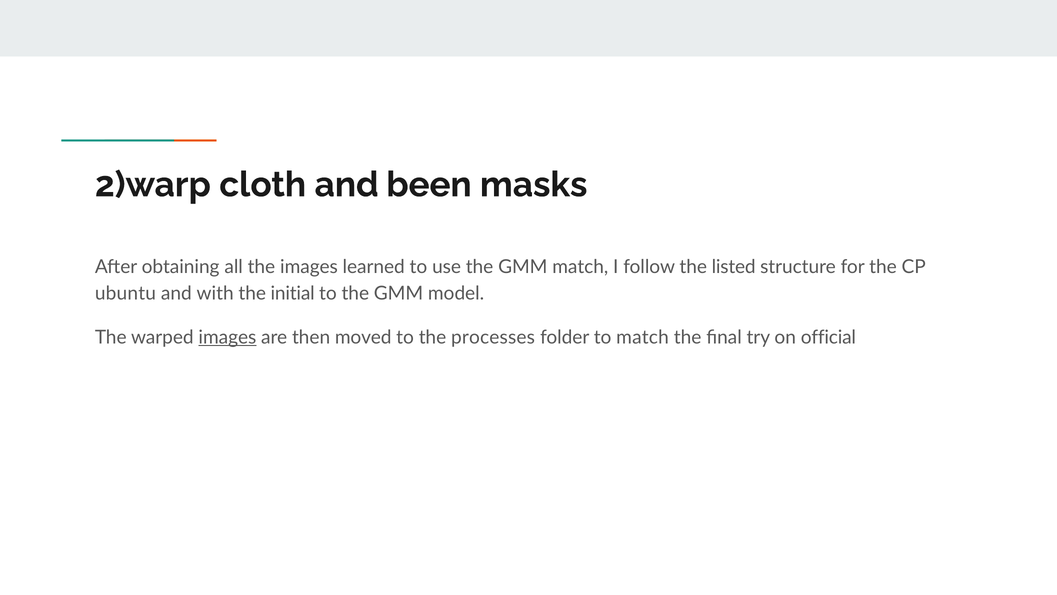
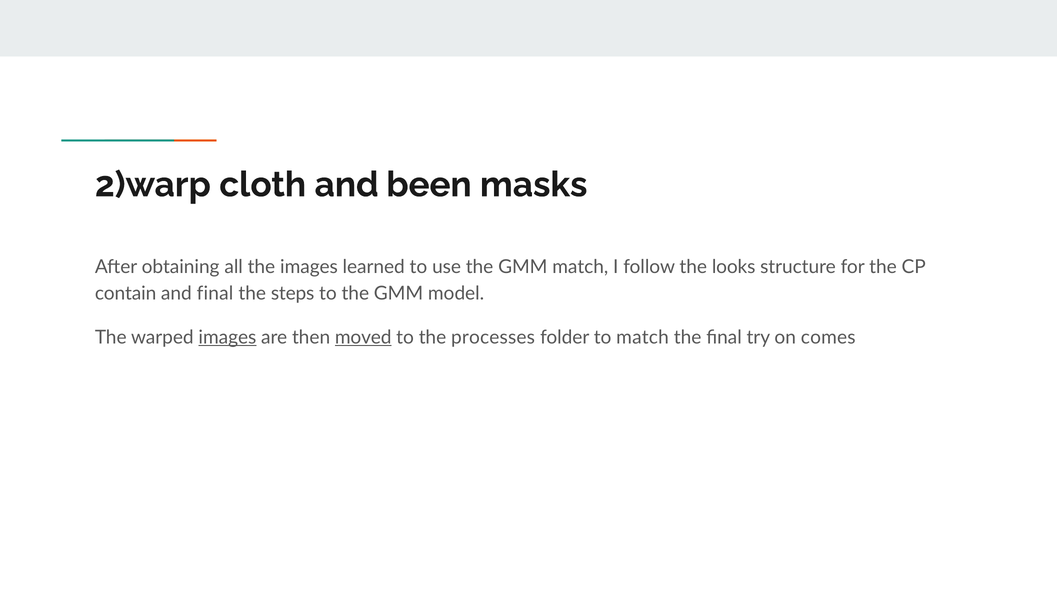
listed: listed -> looks
ubuntu: ubuntu -> contain
and with: with -> final
initial: initial -> steps
moved underline: none -> present
official: official -> comes
